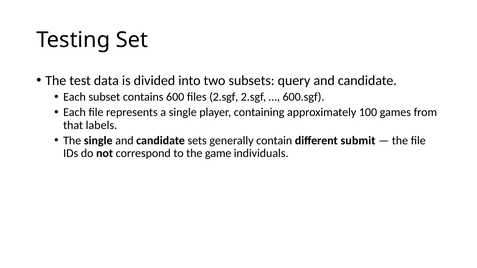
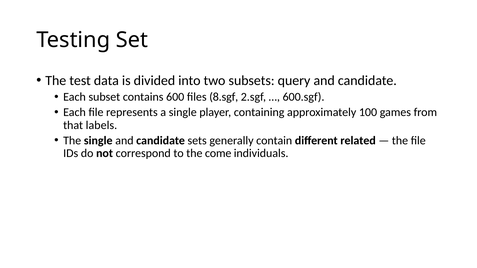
files 2.sgf: 2.sgf -> 8.sgf
submit: submit -> related
game: game -> come
